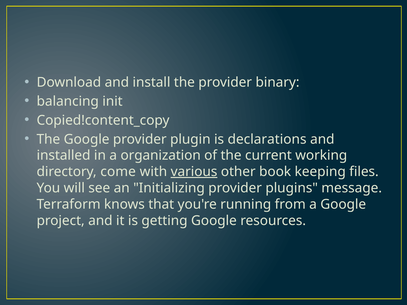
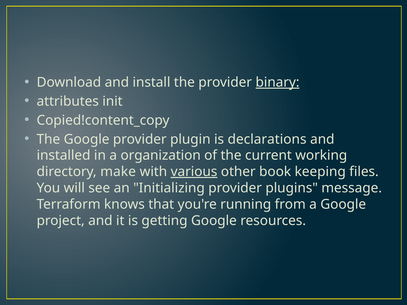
binary underline: none -> present
balancing: balancing -> attributes
come: come -> make
